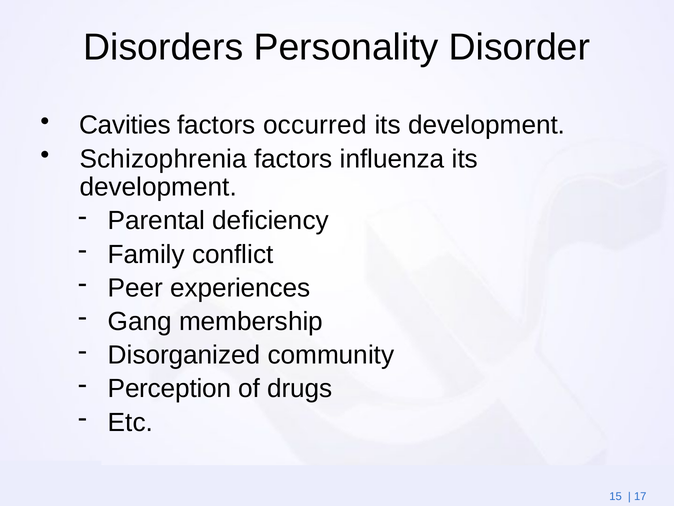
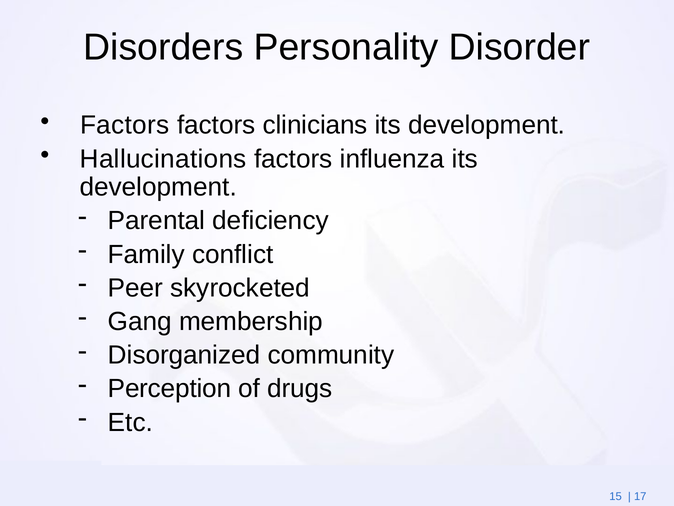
Cavities at (125, 125): Cavities -> Factors
occurred: occurred -> clinicians
Schizophrenia: Schizophrenia -> Hallucinations
experiences: experiences -> skyrocketed
